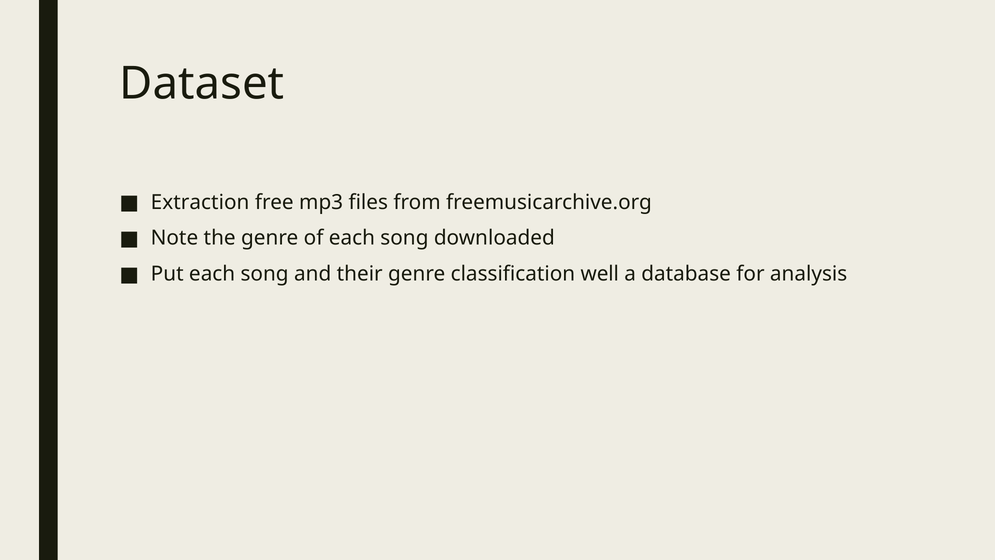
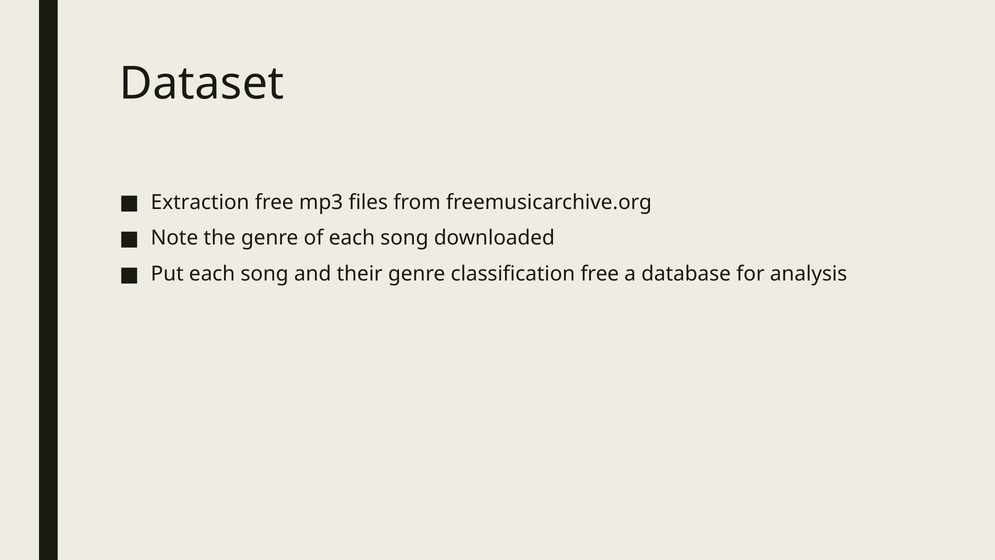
classification well: well -> free
